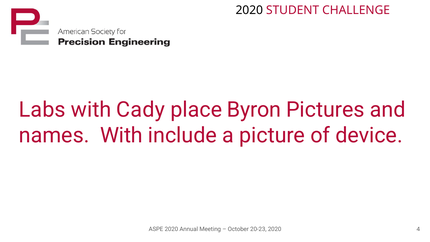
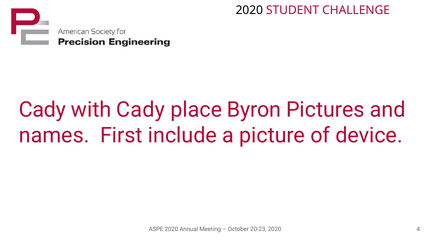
Labs at (42, 110): Labs -> Cady
names With: With -> First
